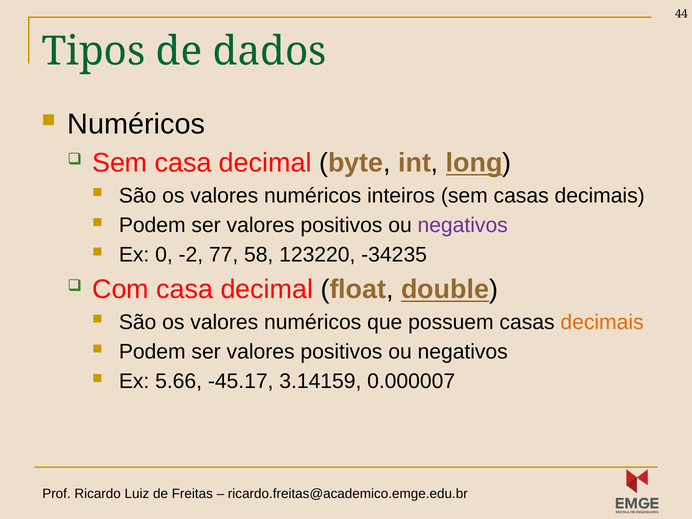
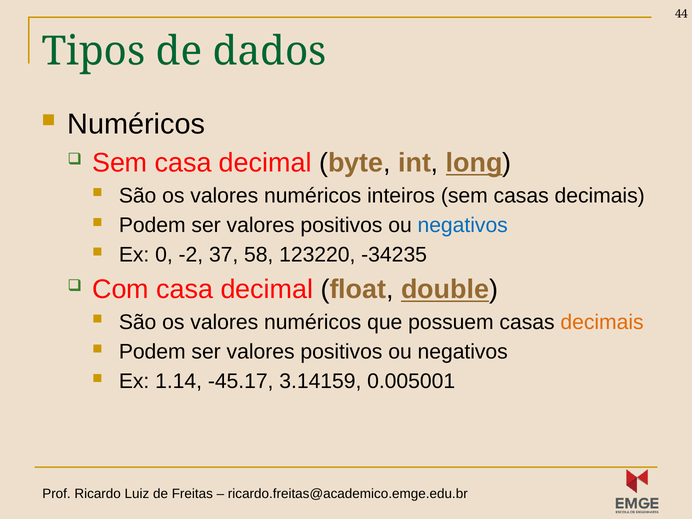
negativos at (463, 225) colour: purple -> blue
77: 77 -> 37
5.66: 5.66 -> 1.14
0.000007: 0.000007 -> 0.005001
